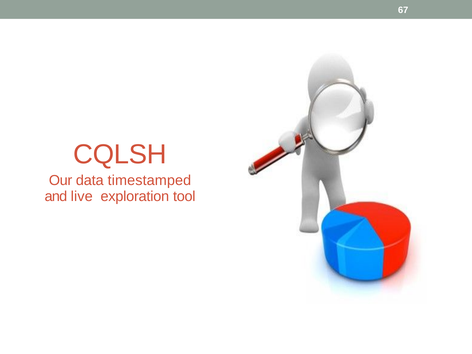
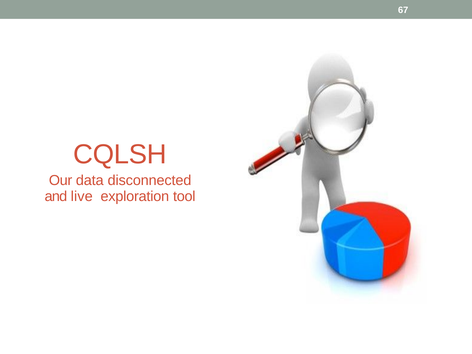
timestamped: timestamped -> disconnected
